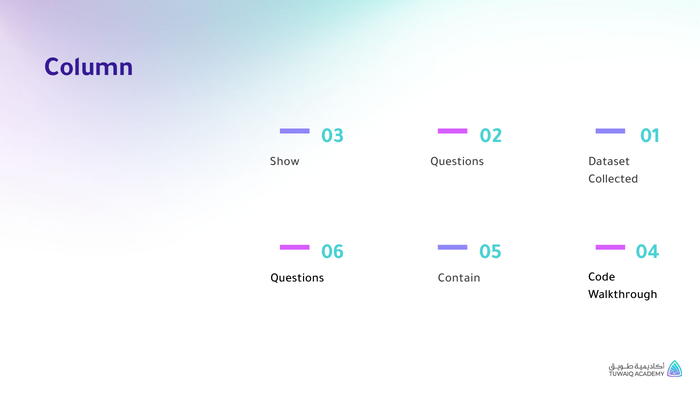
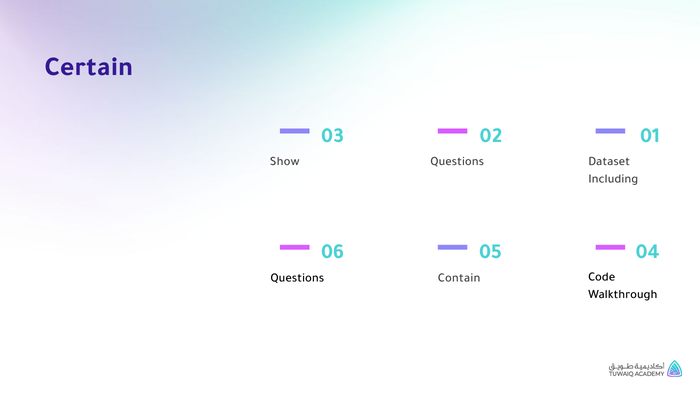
Column: Column -> Certain
Collected: Collected -> Including
